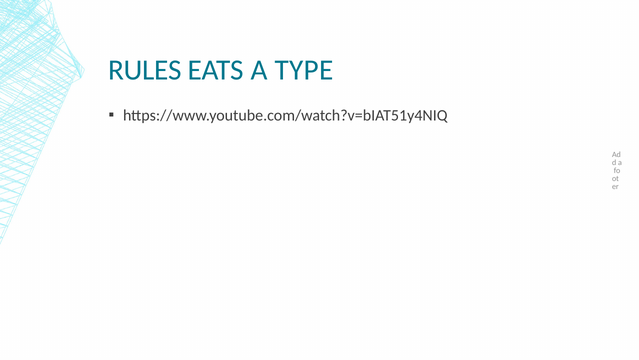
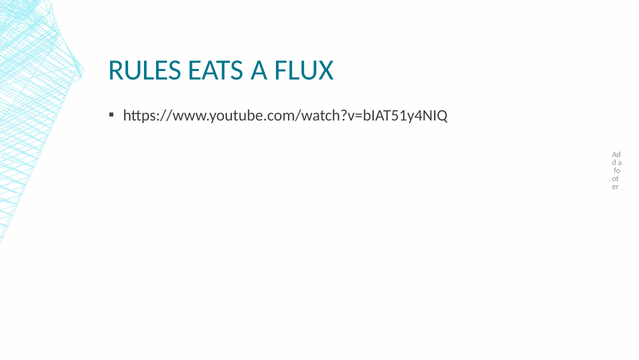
TYPE: TYPE -> FLUX
